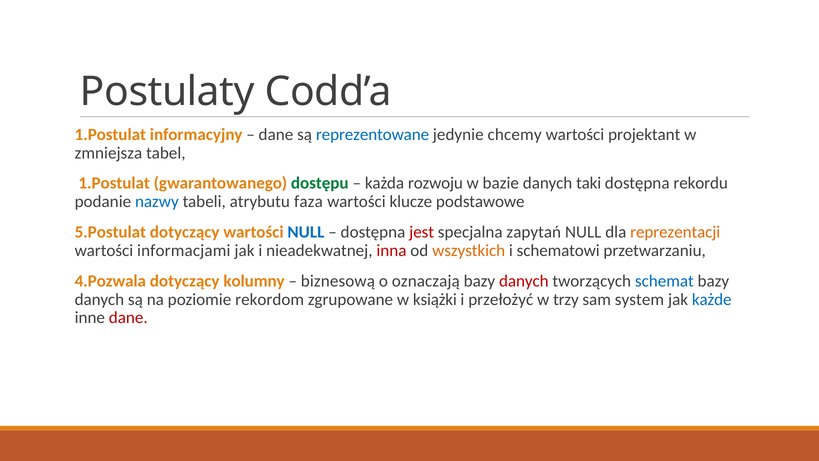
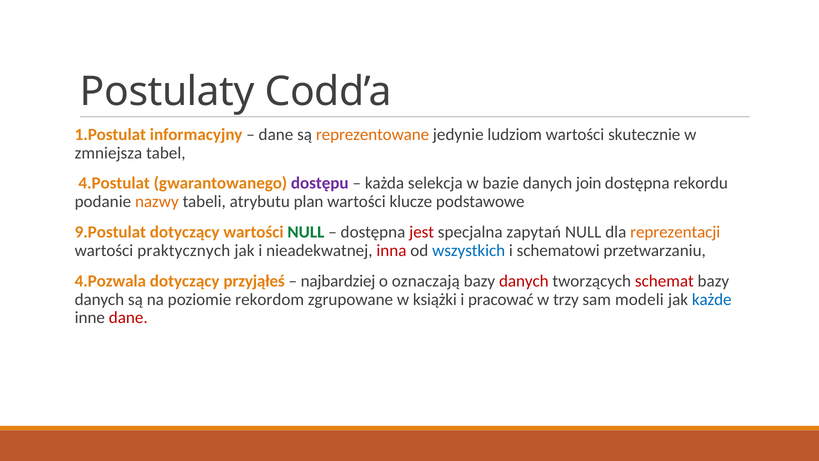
reprezentowane colour: blue -> orange
chcemy: chcemy -> ludziom
projektant: projektant -> skutecznie
1.Postulat at (114, 183): 1.Postulat -> 4.Postulat
dostępu colour: green -> purple
rozwoju: rozwoju -> selekcja
taki: taki -> join
nazwy colour: blue -> orange
faza: faza -> plan
5.Postulat: 5.Postulat -> 9.Postulat
NULL at (306, 232) colour: blue -> green
informacjami: informacjami -> praktycznych
wszystkich colour: orange -> blue
kolumny: kolumny -> przyjąłeś
biznesową: biznesową -> najbardziej
schemat colour: blue -> red
przełożyć: przełożyć -> pracować
system: system -> modeli
